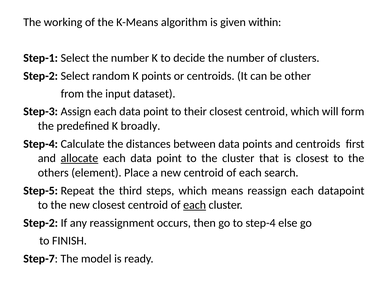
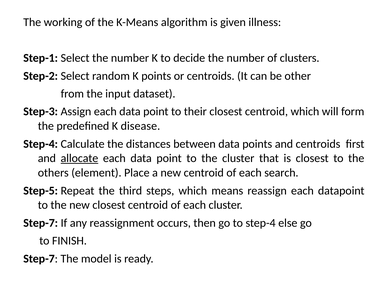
within: within -> illness
broadly: broadly -> disease
each at (195, 205) underline: present -> none
Step-2 at (41, 223): Step-2 -> Step-7
